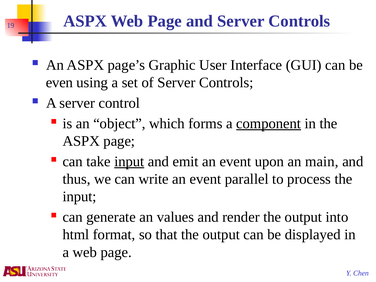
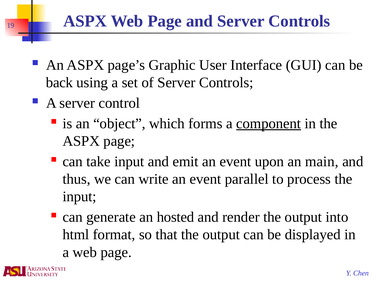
even: even -> back
input at (129, 162) underline: present -> none
values: values -> hosted
